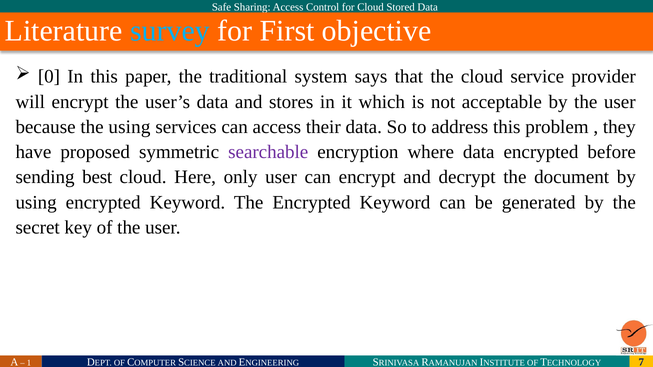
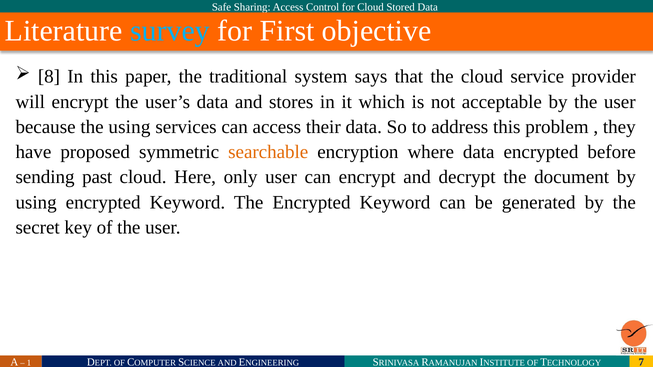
0: 0 -> 8
searchable colour: purple -> orange
best: best -> past
